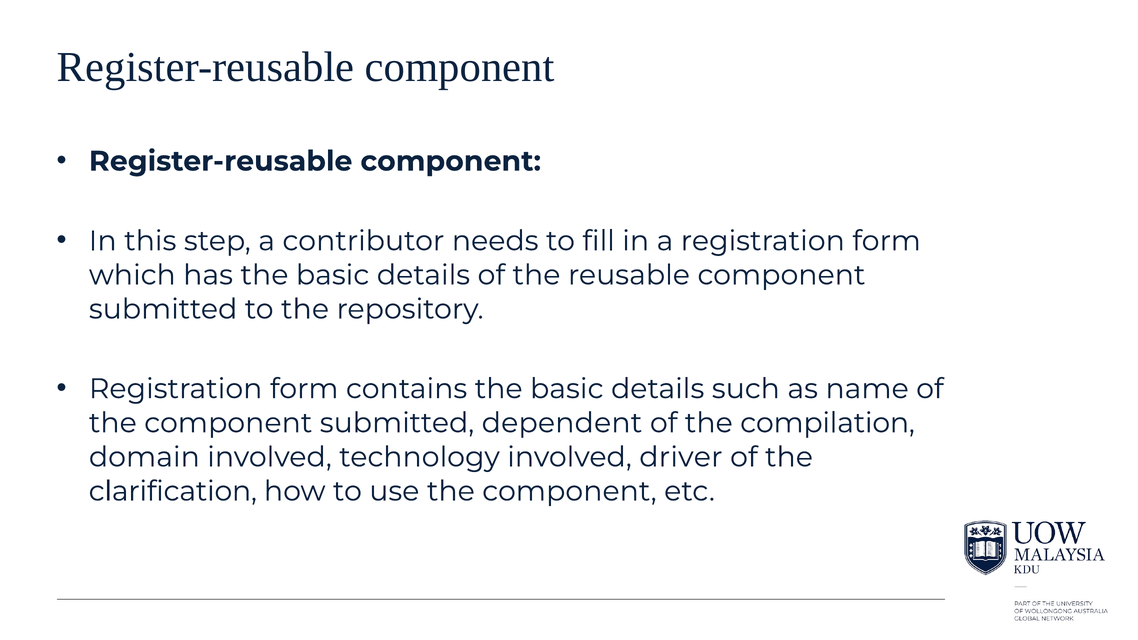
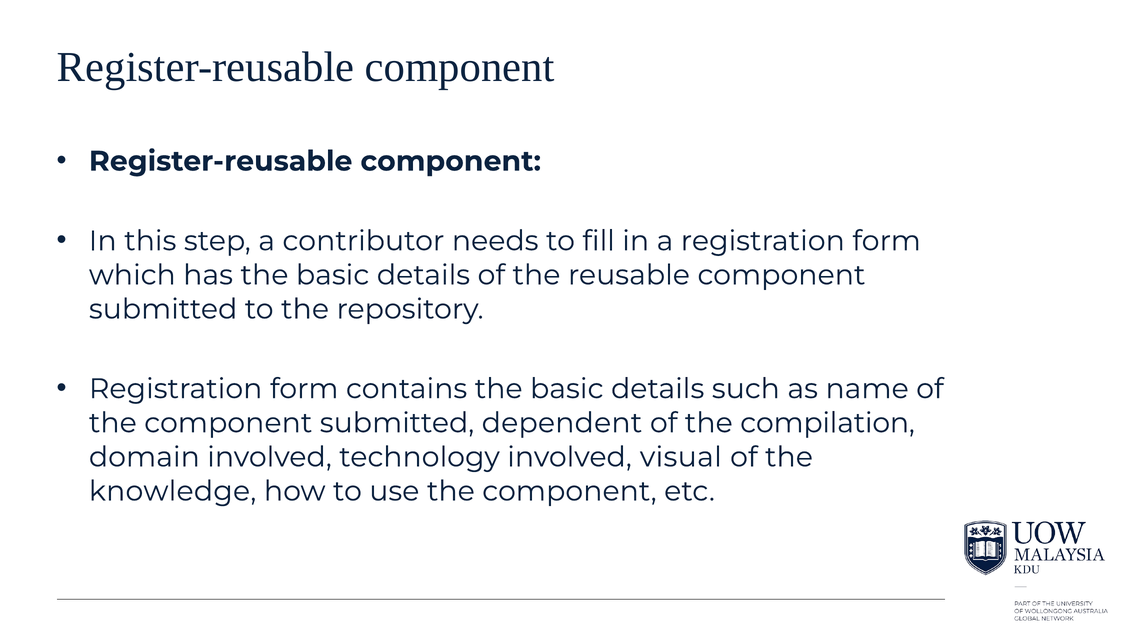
driver: driver -> visual
clarification: clarification -> knowledge
